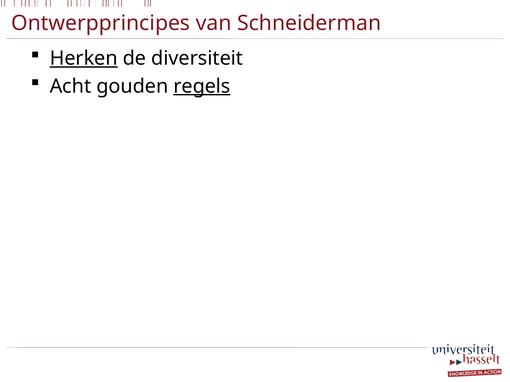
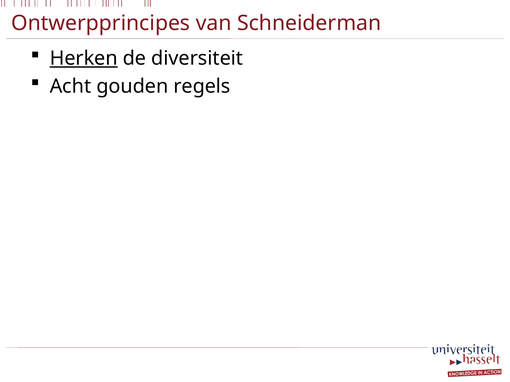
regels underline: present -> none
